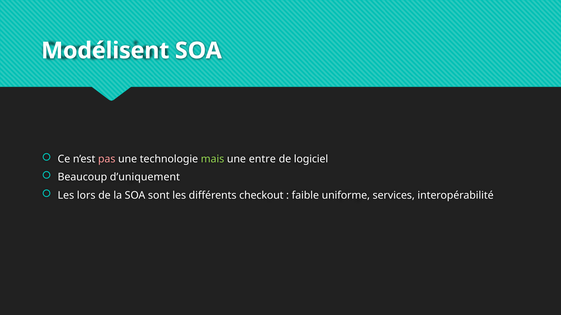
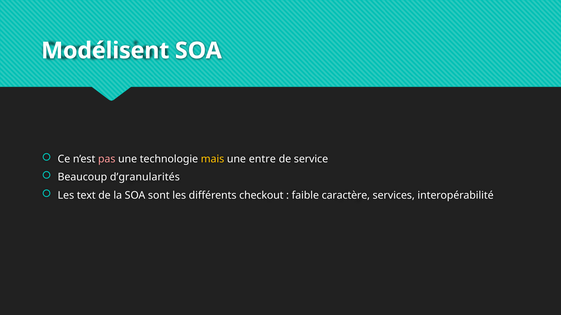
mais colour: light green -> yellow
logiciel: logiciel -> service
d’uniquement: d’uniquement -> d’granularités
lors: lors -> text
uniforme: uniforme -> caractère
